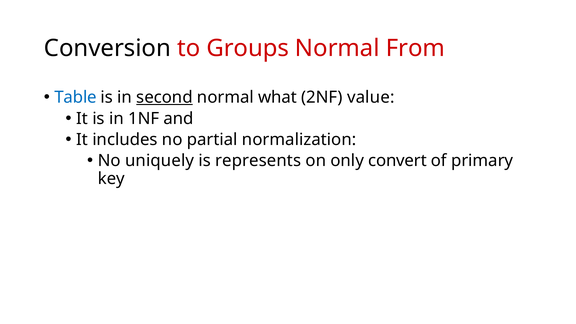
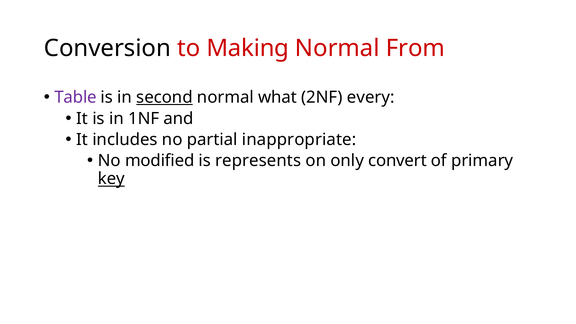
Groups: Groups -> Making
Table colour: blue -> purple
value: value -> every
normalization: normalization -> inappropriate
uniquely: uniquely -> modified
key underline: none -> present
